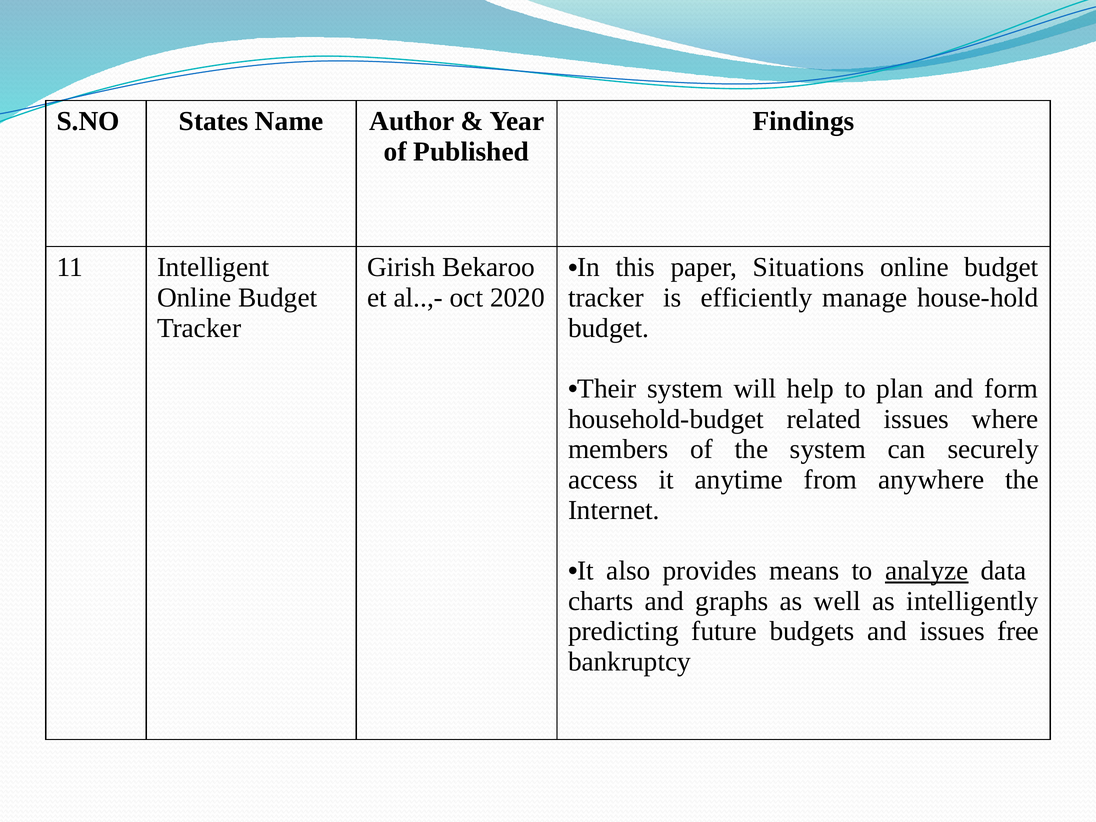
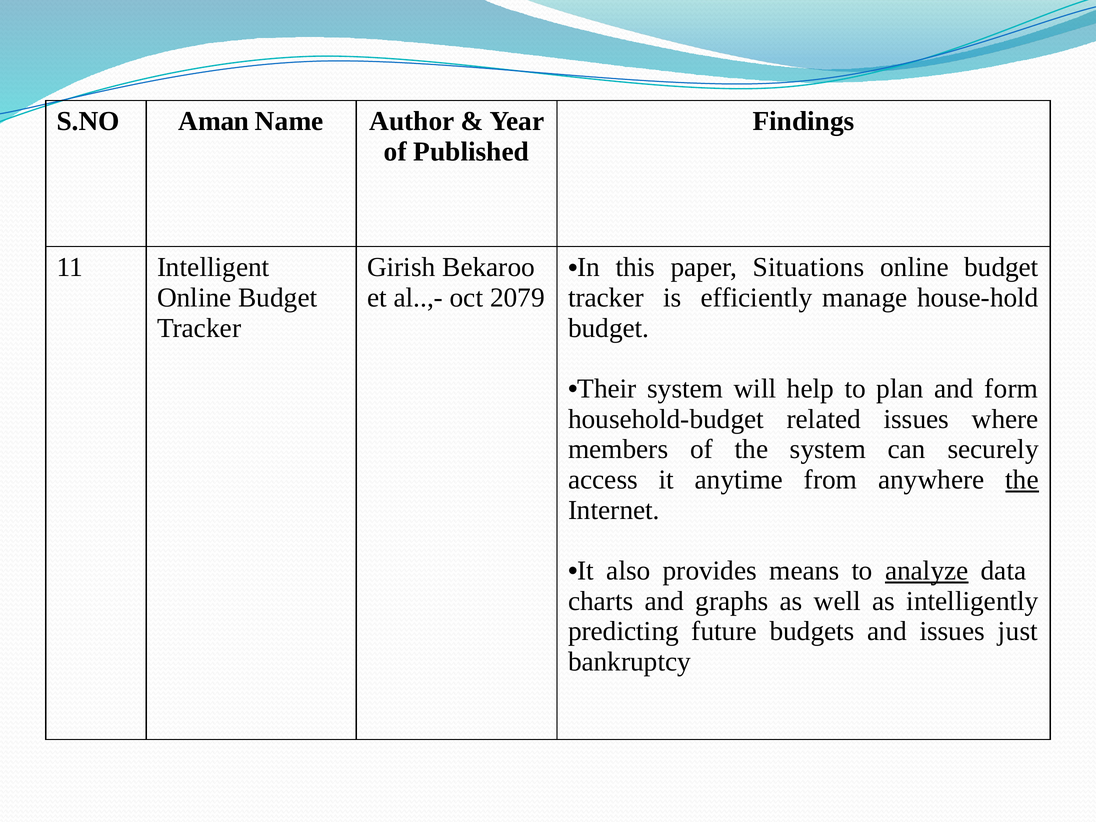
States: States -> Aman
2020: 2020 -> 2079
the at (1022, 480) underline: none -> present
free: free -> just
